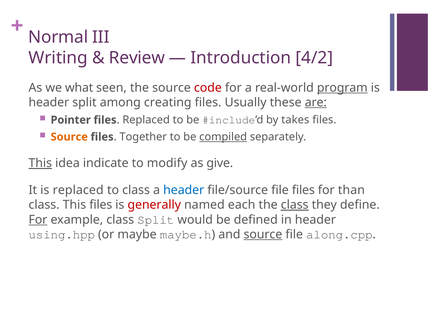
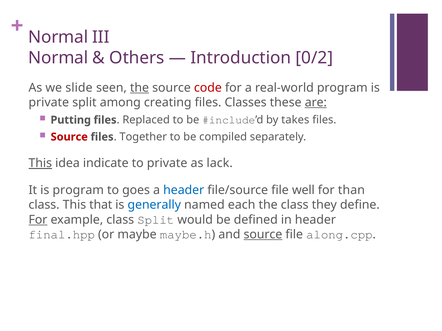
Writing at (58, 58): Writing -> Normal
Review: Review -> Others
4/2: 4/2 -> 0/2
what: what -> slide
the at (139, 88) underline: none -> present
program at (342, 88) underline: present -> none
header at (49, 103): header -> private
Usually: Usually -> Classes
Pointer: Pointer -> Putting
Source at (69, 137) colour: orange -> red
compiled underline: present -> none
to modify: modify -> private
give: give -> lack
is replaced: replaced -> program
to class: class -> goes
file files: files -> well
This files: files -> that
generally colour: red -> blue
class at (295, 205) underline: present -> none
using.hpp: using.hpp -> final.hpp
